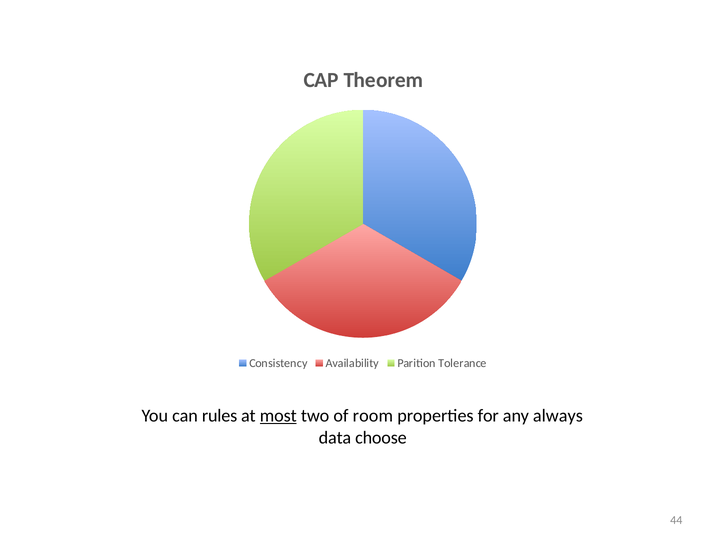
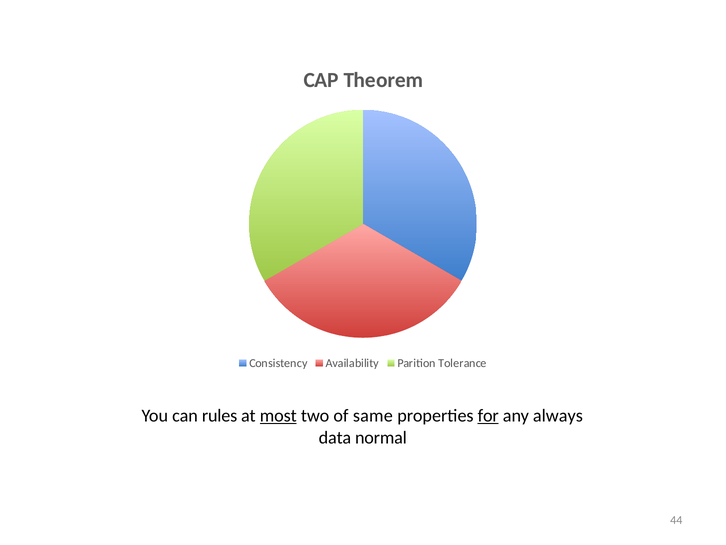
room: room -> same
for underline: none -> present
choose: choose -> normal
